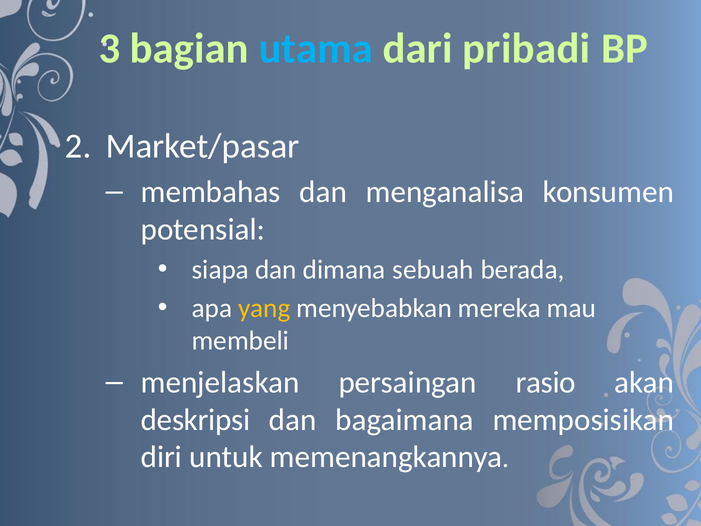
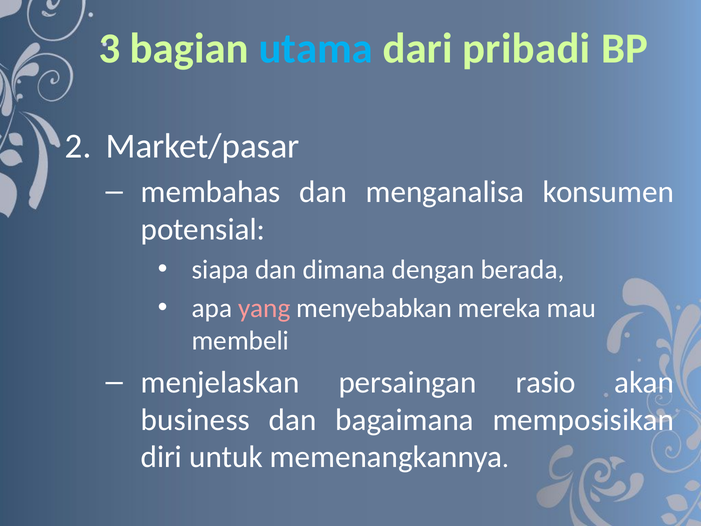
sebuah: sebuah -> dengan
yang colour: yellow -> pink
deskripsi: deskripsi -> business
